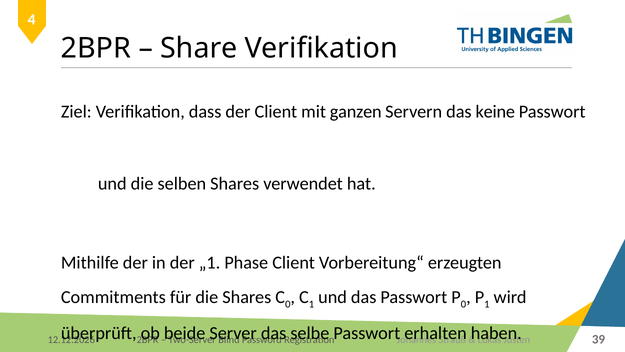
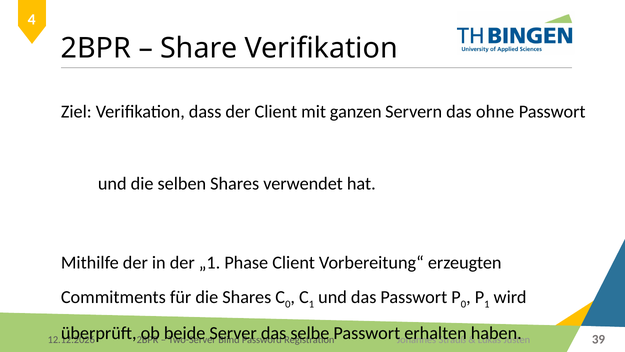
keine: keine -> ohne
